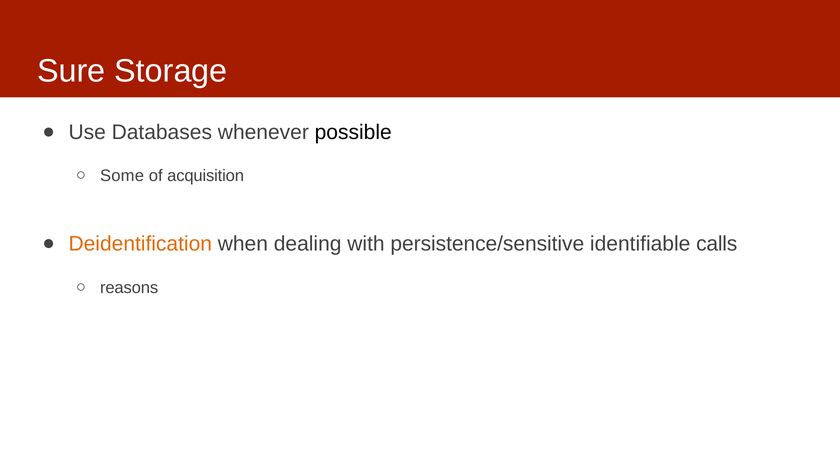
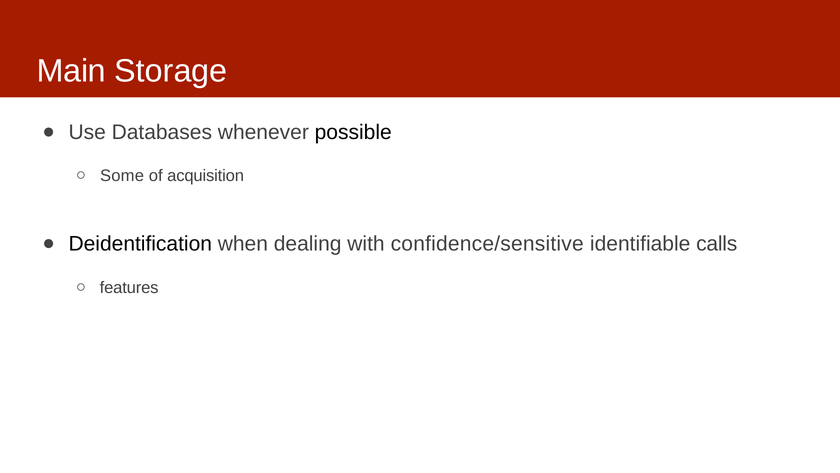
Sure: Sure -> Main
Deidentification colour: orange -> black
persistence/sensitive: persistence/sensitive -> confidence/sensitive
reasons: reasons -> features
